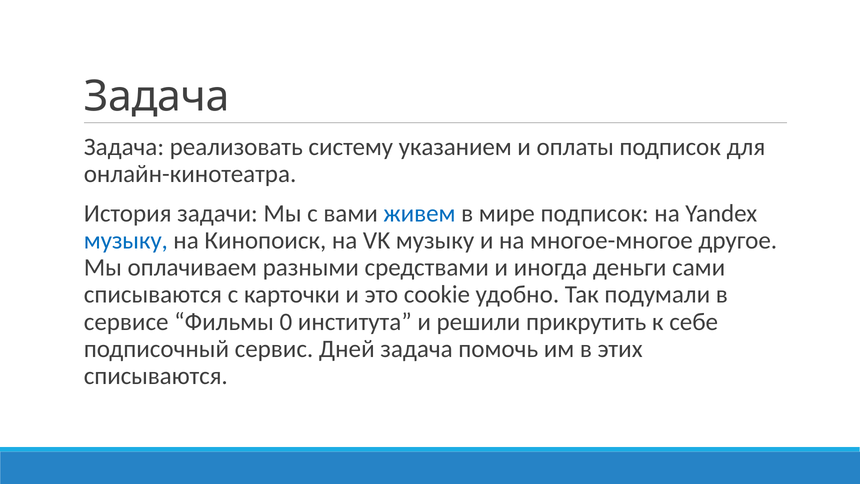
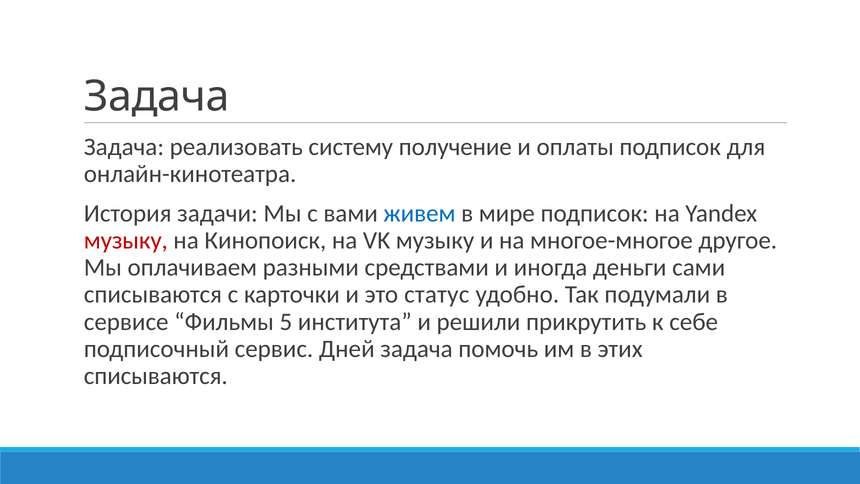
указанием: указанием -> получение
музыку at (126, 240) colour: blue -> red
cookie: cookie -> статус
0: 0 -> 5
